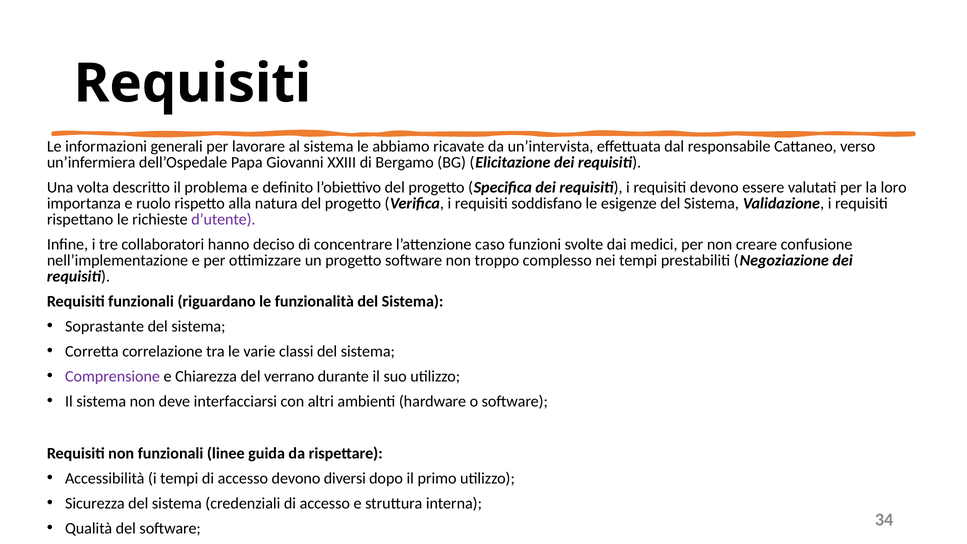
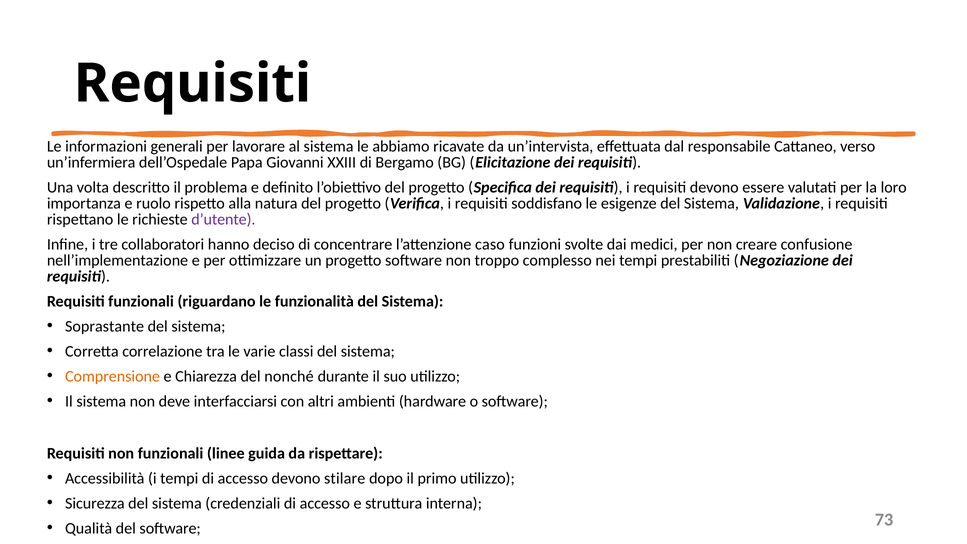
Comprensione colour: purple -> orange
verrano: verrano -> nonché
diversi: diversi -> stilare
34: 34 -> 73
